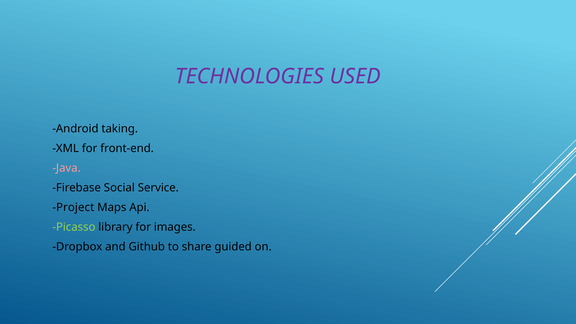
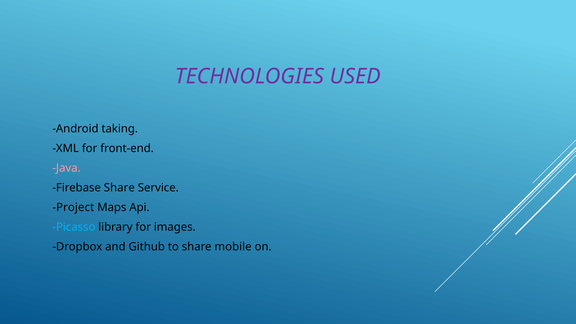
Firebase Social: Social -> Share
Picasso colour: light green -> light blue
guided: guided -> mobile
